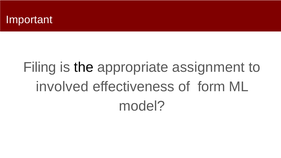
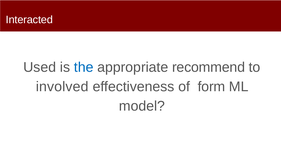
Important: Important -> Interacted
Filing: Filing -> Used
the colour: black -> blue
assignment: assignment -> recommend
